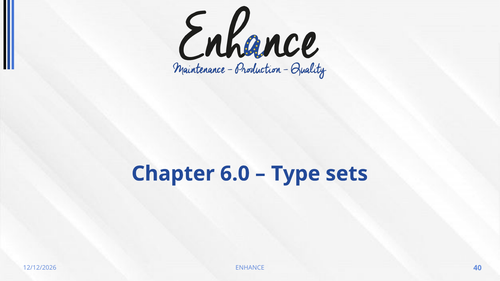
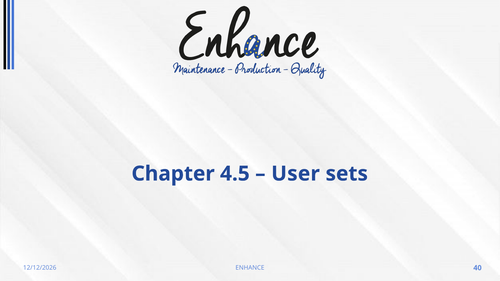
6.0: 6.0 -> 4.5
Type: Type -> User
